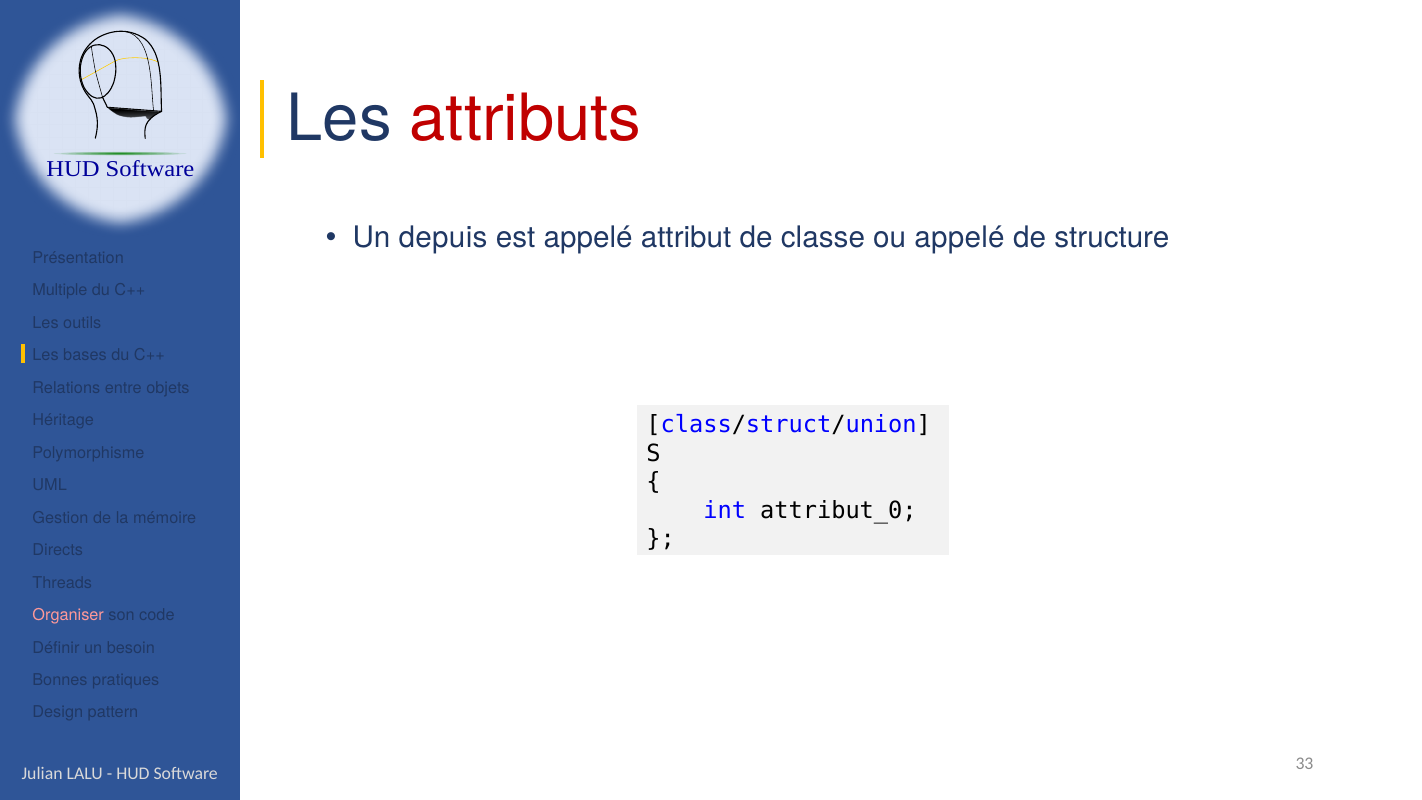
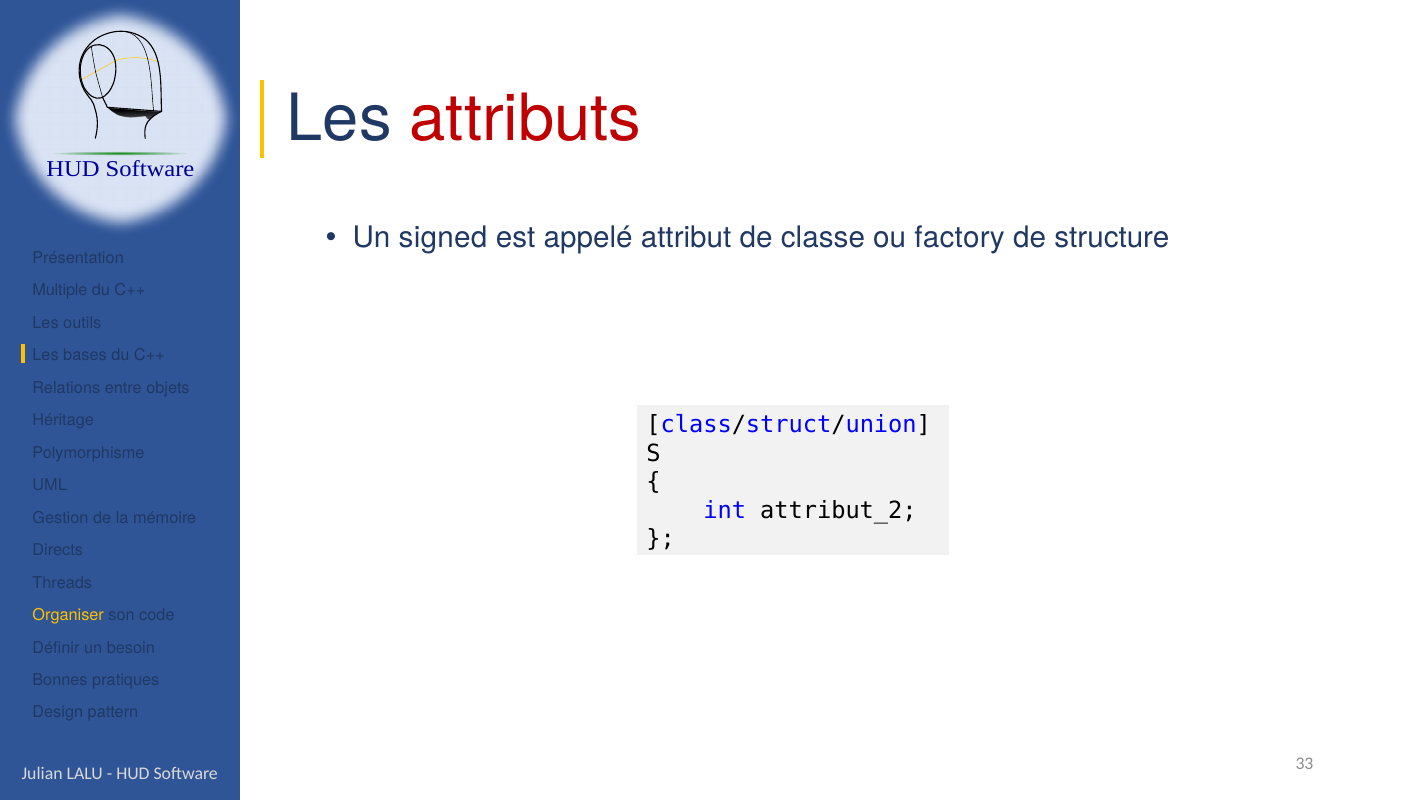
depuis: depuis -> signed
ou appelé: appelé -> factory
attribut_0: attribut_0 -> attribut_2
Organiser colour: pink -> yellow
